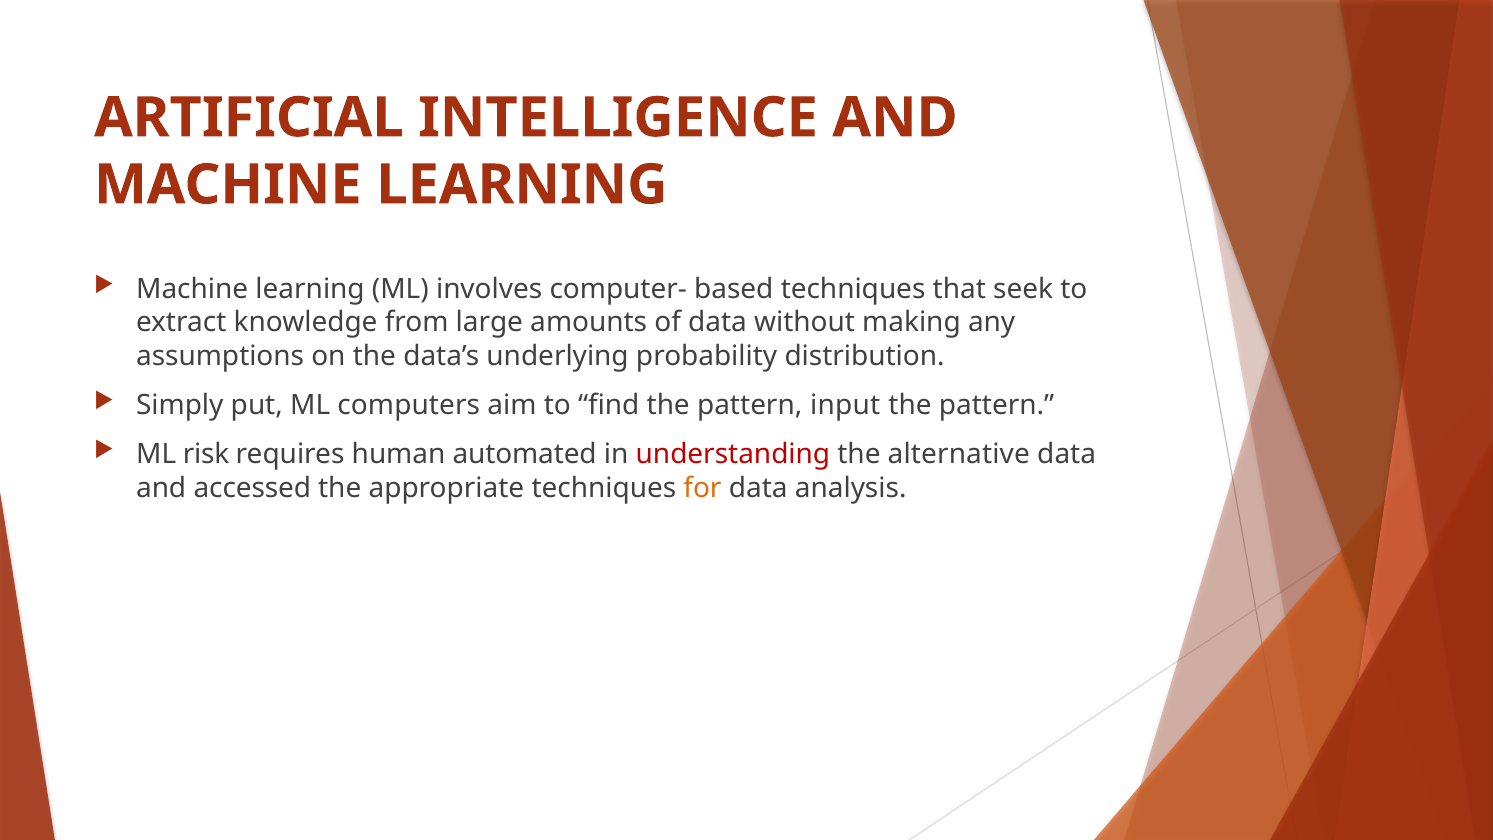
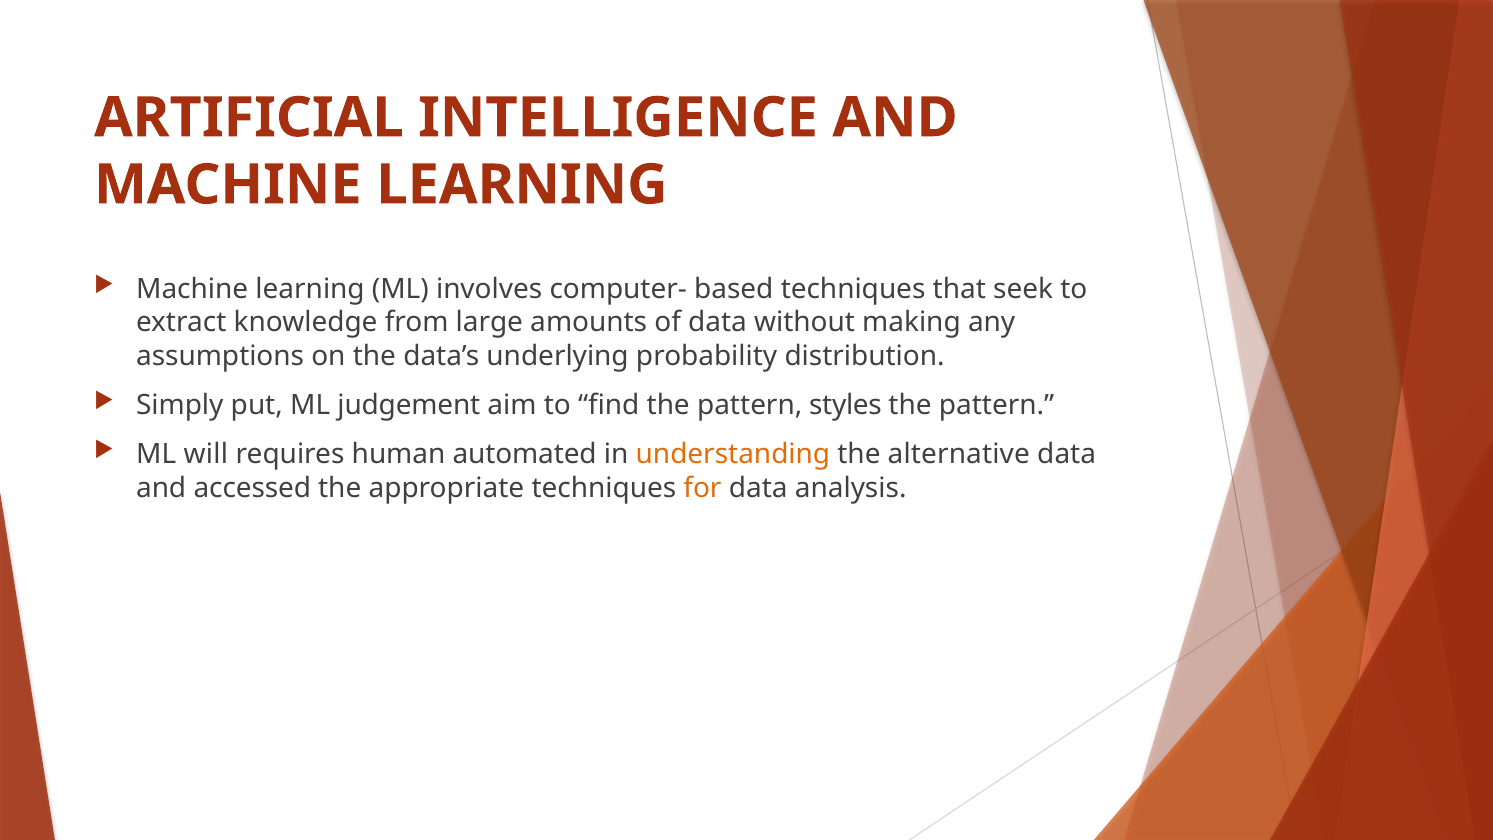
computers: computers -> judgement
input: input -> styles
risk: risk -> will
understanding colour: red -> orange
